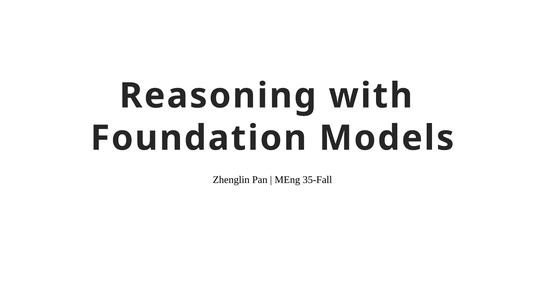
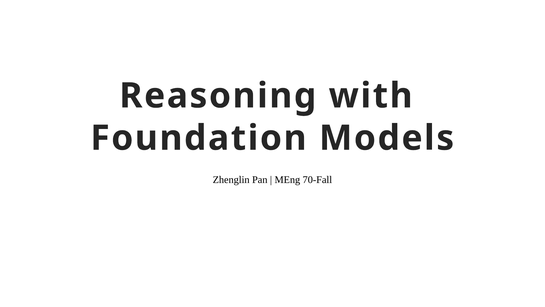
35-Fall: 35-Fall -> 70-Fall
